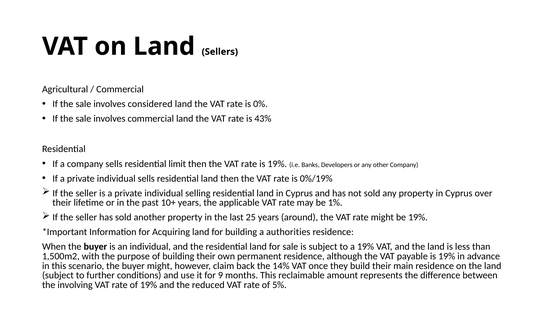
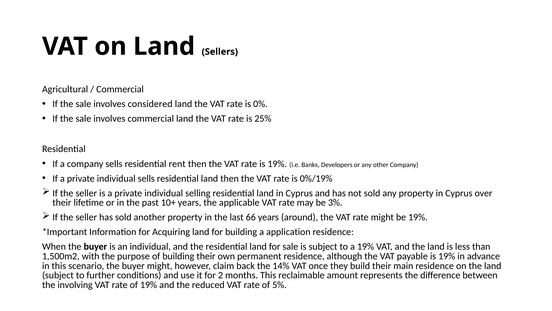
43%: 43% -> 25%
limit: limit -> rent
1%: 1% -> 3%
25: 25 -> 66
authorities: authorities -> application
9: 9 -> 2
